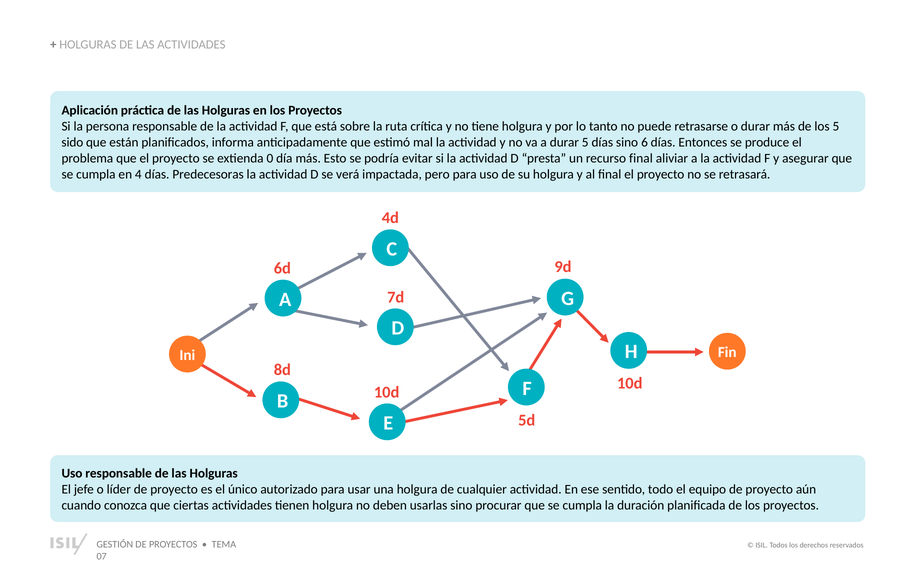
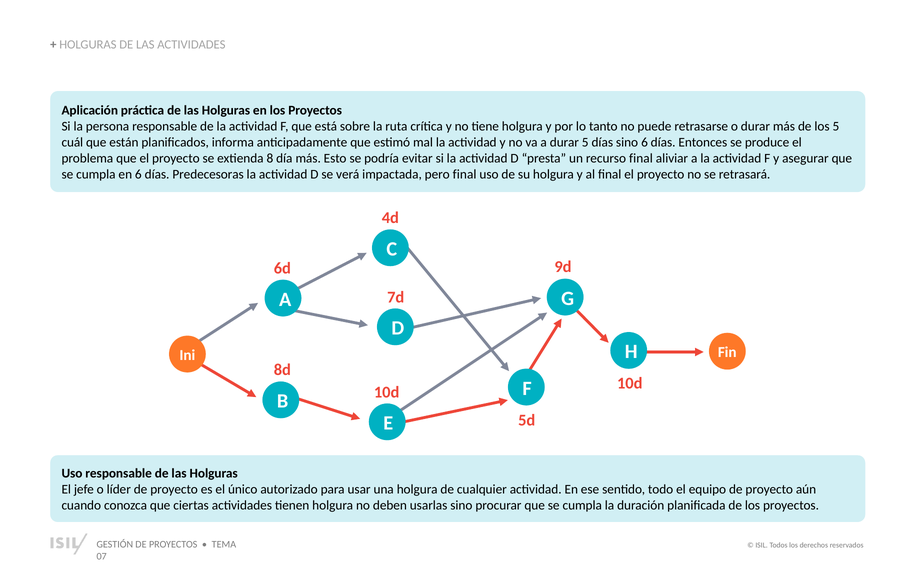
sido: sido -> cuál
0: 0 -> 8
en 4: 4 -> 6
pero para: para -> final
